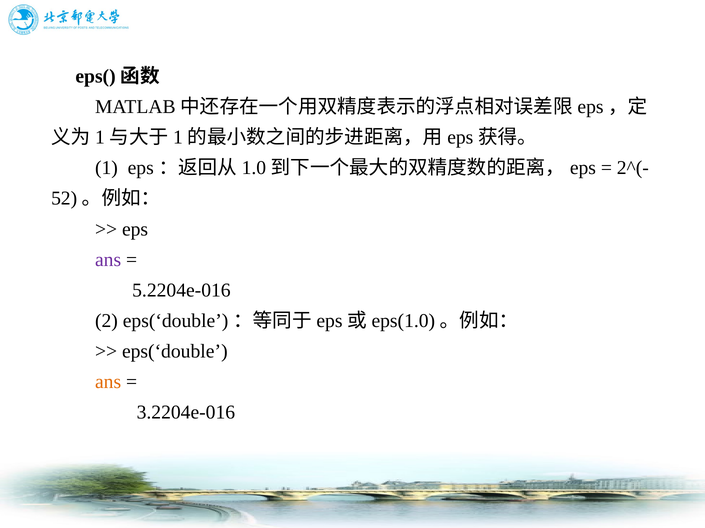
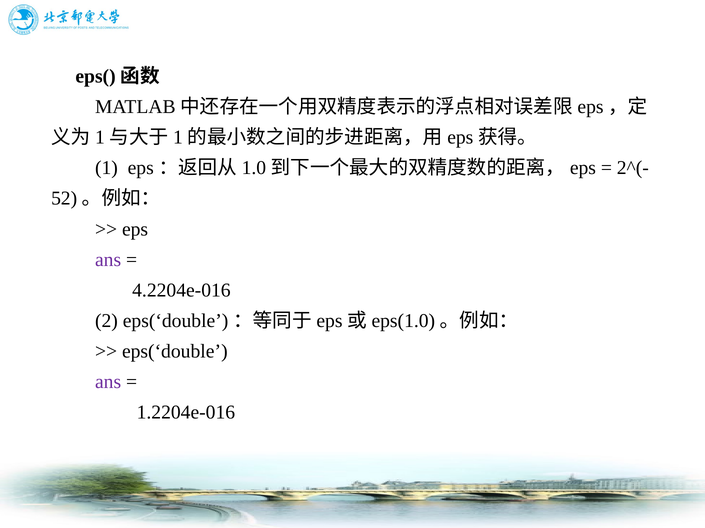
5.2204e-016: 5.2204e-016 -> 4.2204e-016
ans at (108, 382) colour: orange -> purple
3.2204e-016: 3.2204e-016 -> 1.2204e-016
